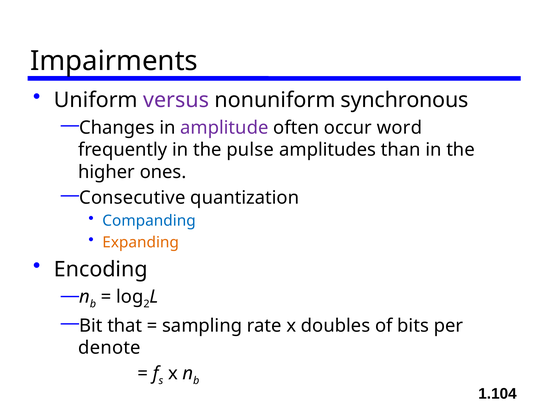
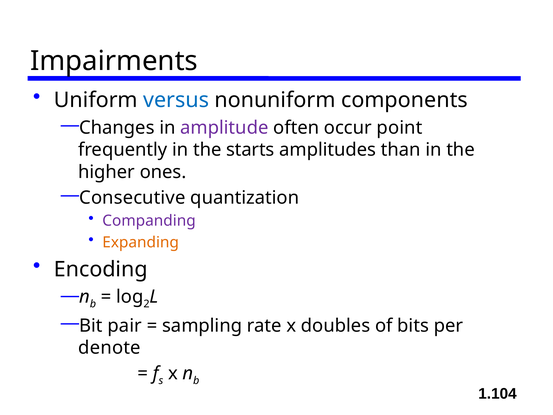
versus colour: purple -> blue
synchronous: synchronous -> components
word: word -> point
pulse: pulse -> starts
Companding colour: blue -> purple
that: that -> pair
